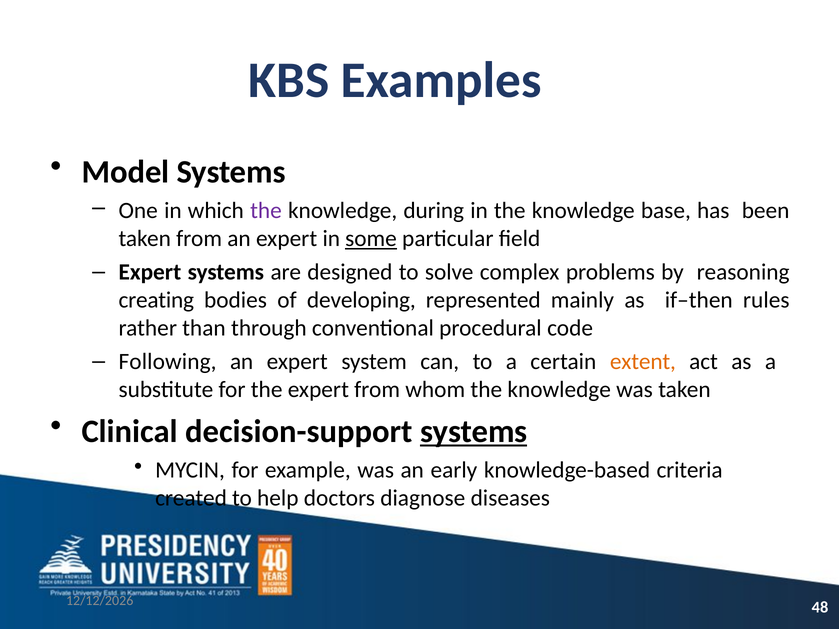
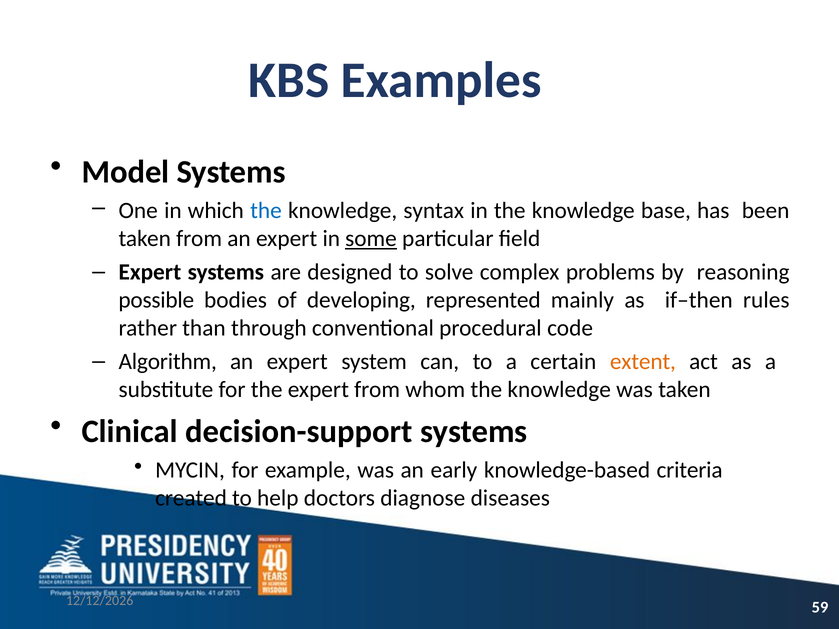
the at (266, 211) colour: purple -> blue
during: during -> syntax
creating: creating -> possible
Following: Following -> Algorithm
systems at (474, 432) underline: present -> none
48: 48 -> 59
